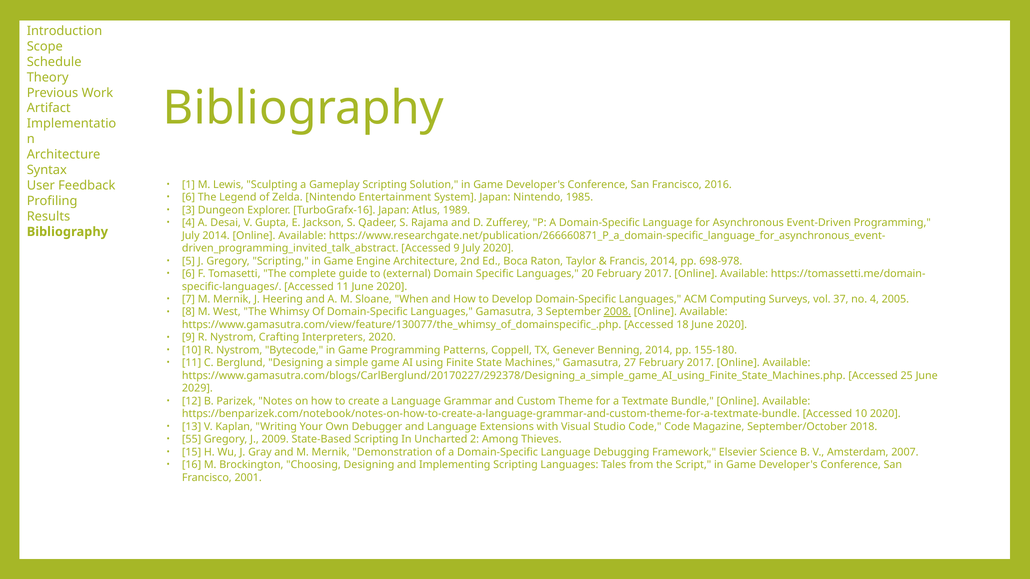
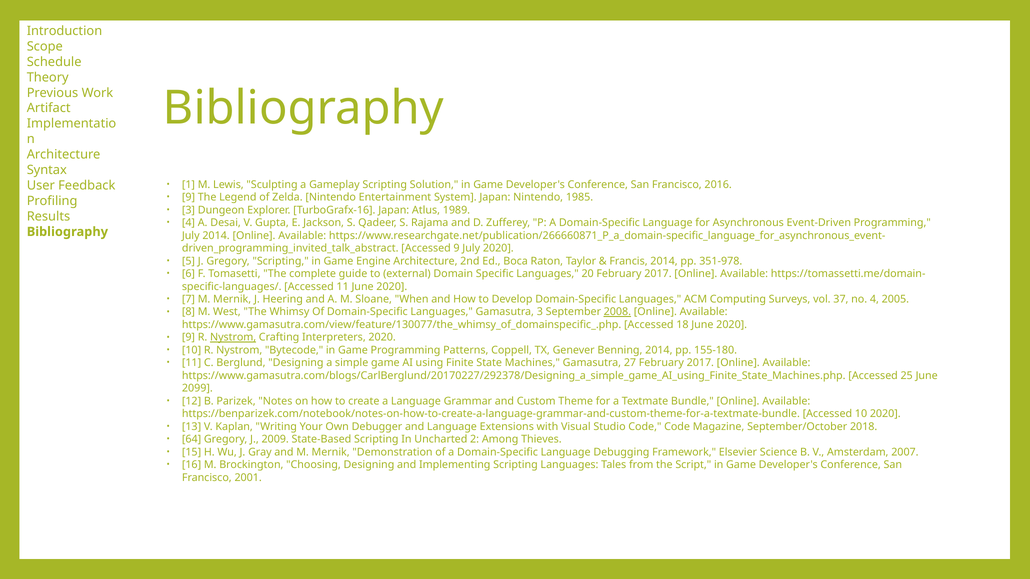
6 at (189, 197): 6 -> 9
698-978: 698-978 -> 351-978
Nystrom at (233, 338) underline: none -> present
2029: 2029 -> 2099
55: 55 -> 64
